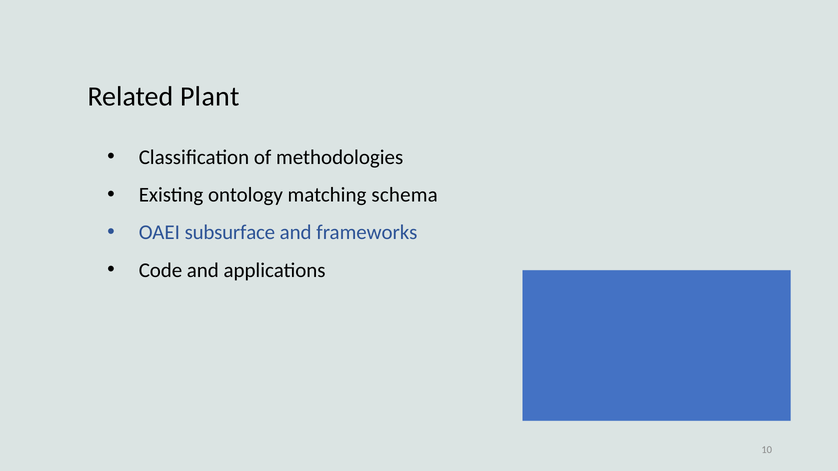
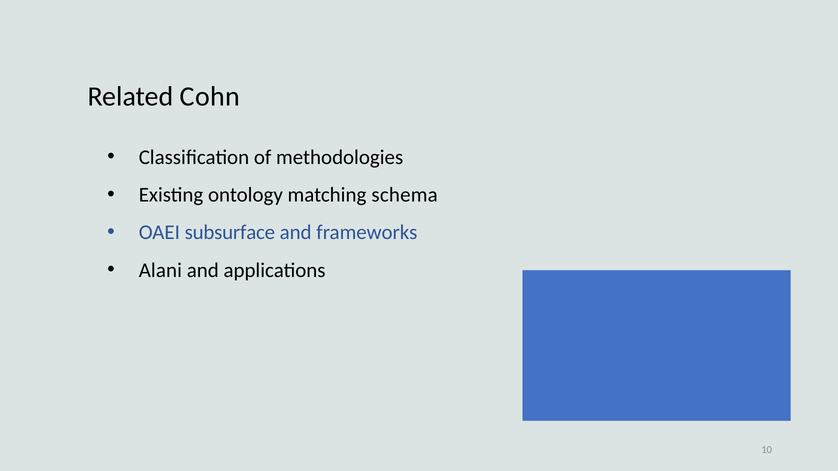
Plant: Plant -> Cohn
Code: Code -> Alani
